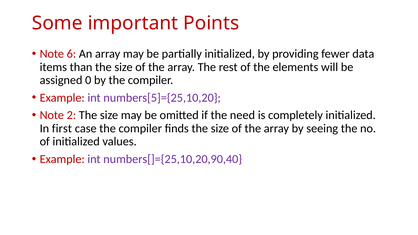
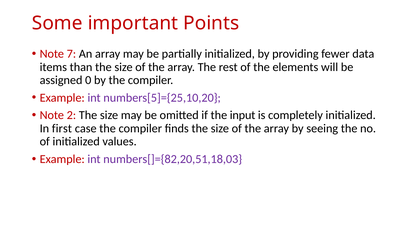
6: 6 -> 7
need: need -> input
numbers[]={25,10,20,90,40: numbers[]={25,10,20,90,40 -> numbers[]={82,20,51,18,03
